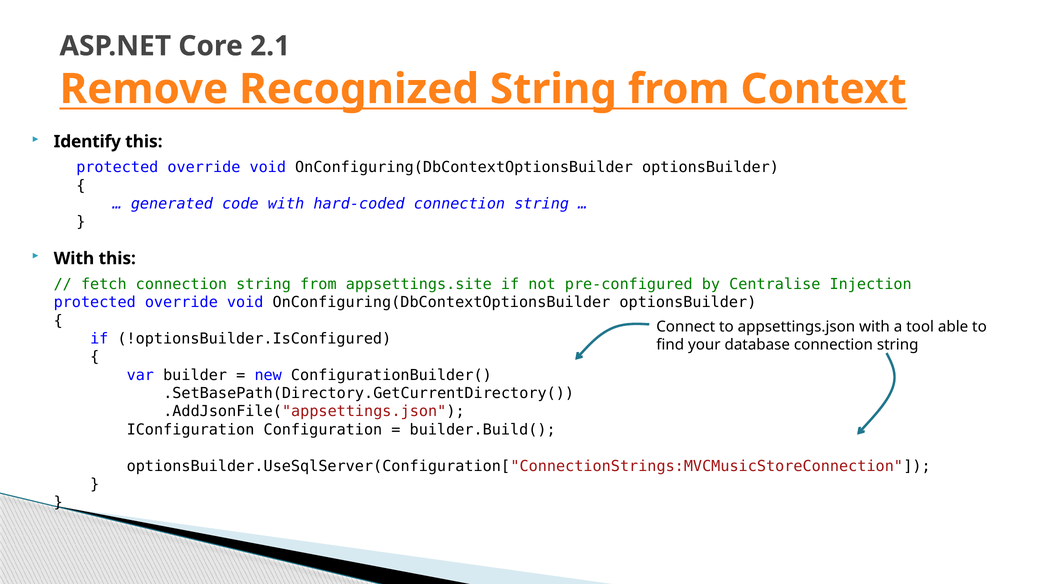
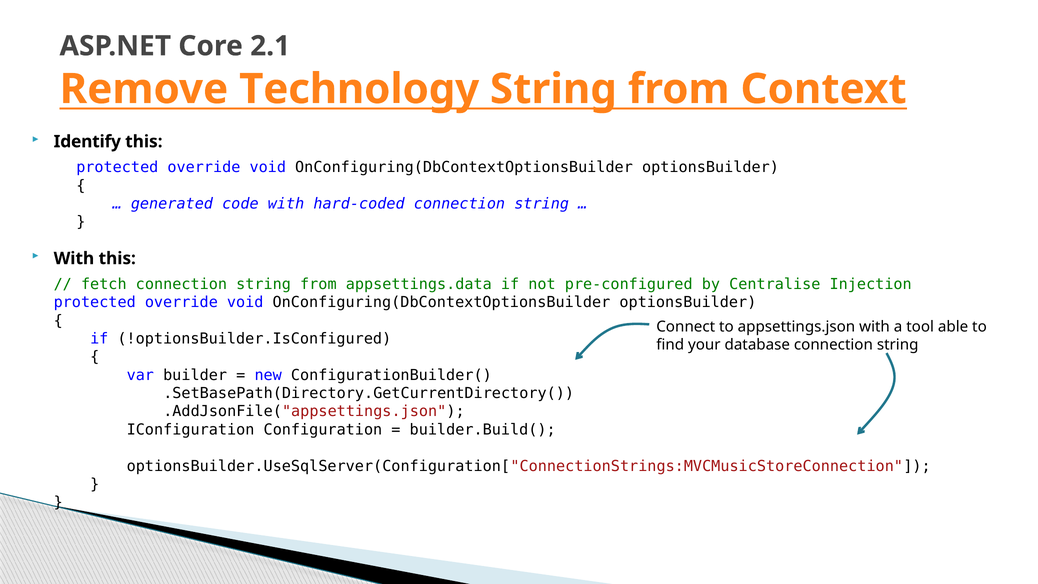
Recognized: Recognized -> Technology
appsettings.site: appsettings.site -> appsettings.data
